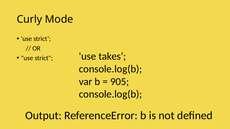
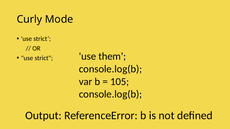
takes: takes -> them
905: 905 -> 105
